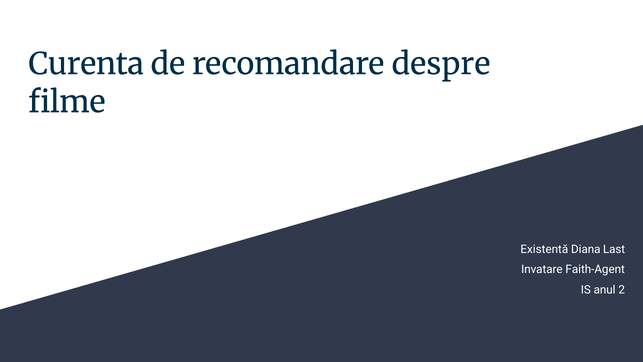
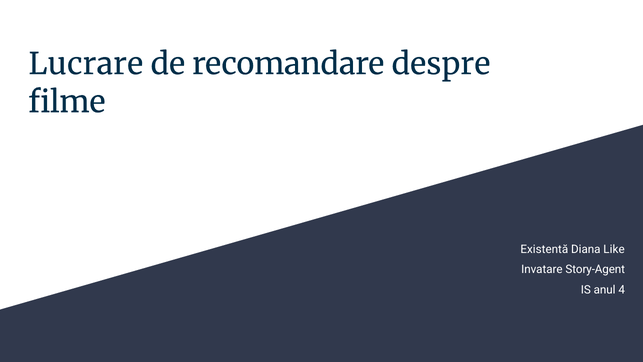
Curenta: Curenta -> Lucrare
Last: Last -> Like
Faith-Agent: Faith-Agent -> Story-Agent
2: 2 -> 4
